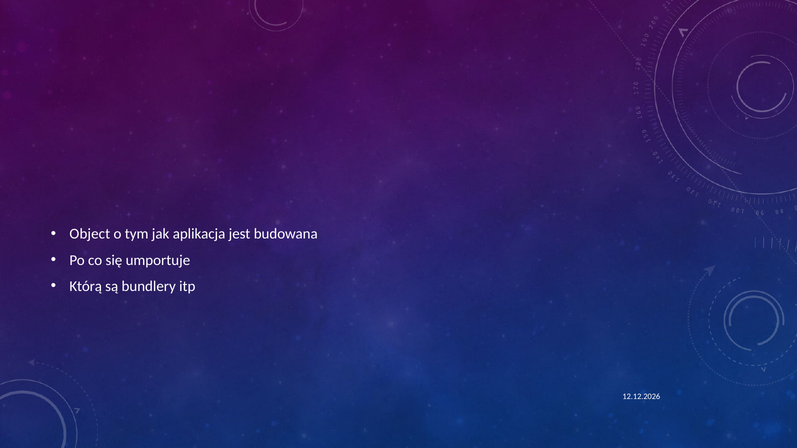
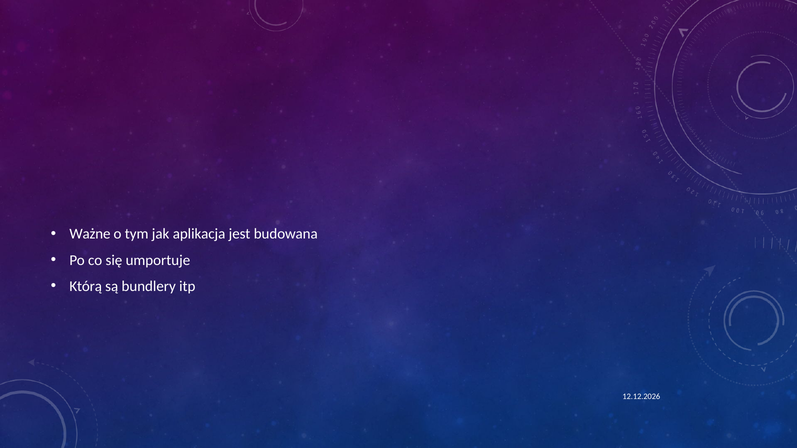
Object: Object -> Ważne
